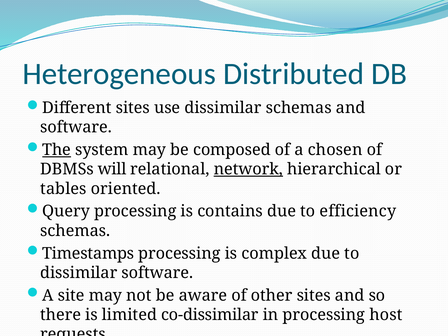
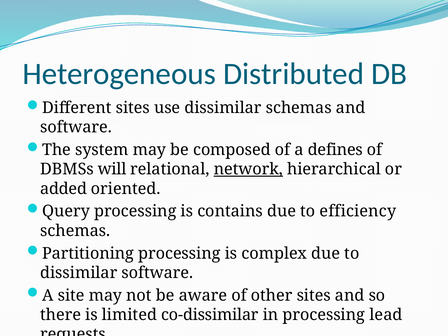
The underline: present -> none
chosen: chosen -> defines
tables: tables -> added
Timestamps: Timestamps -> Partitioning
host: host -> lead
